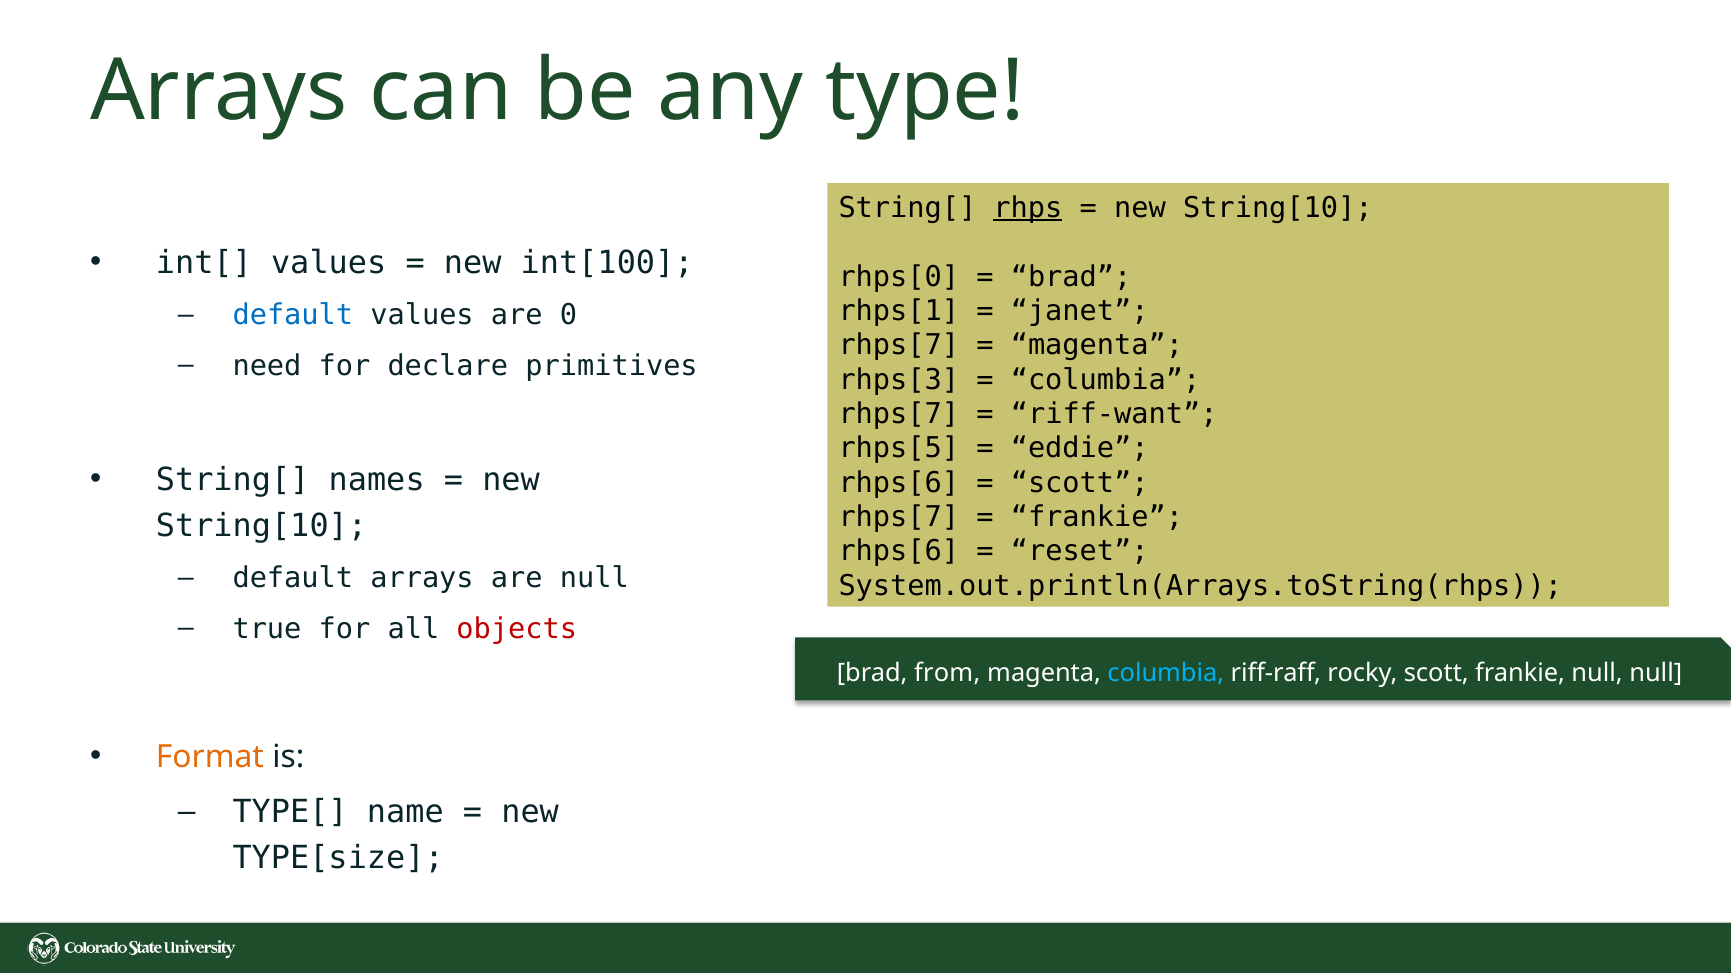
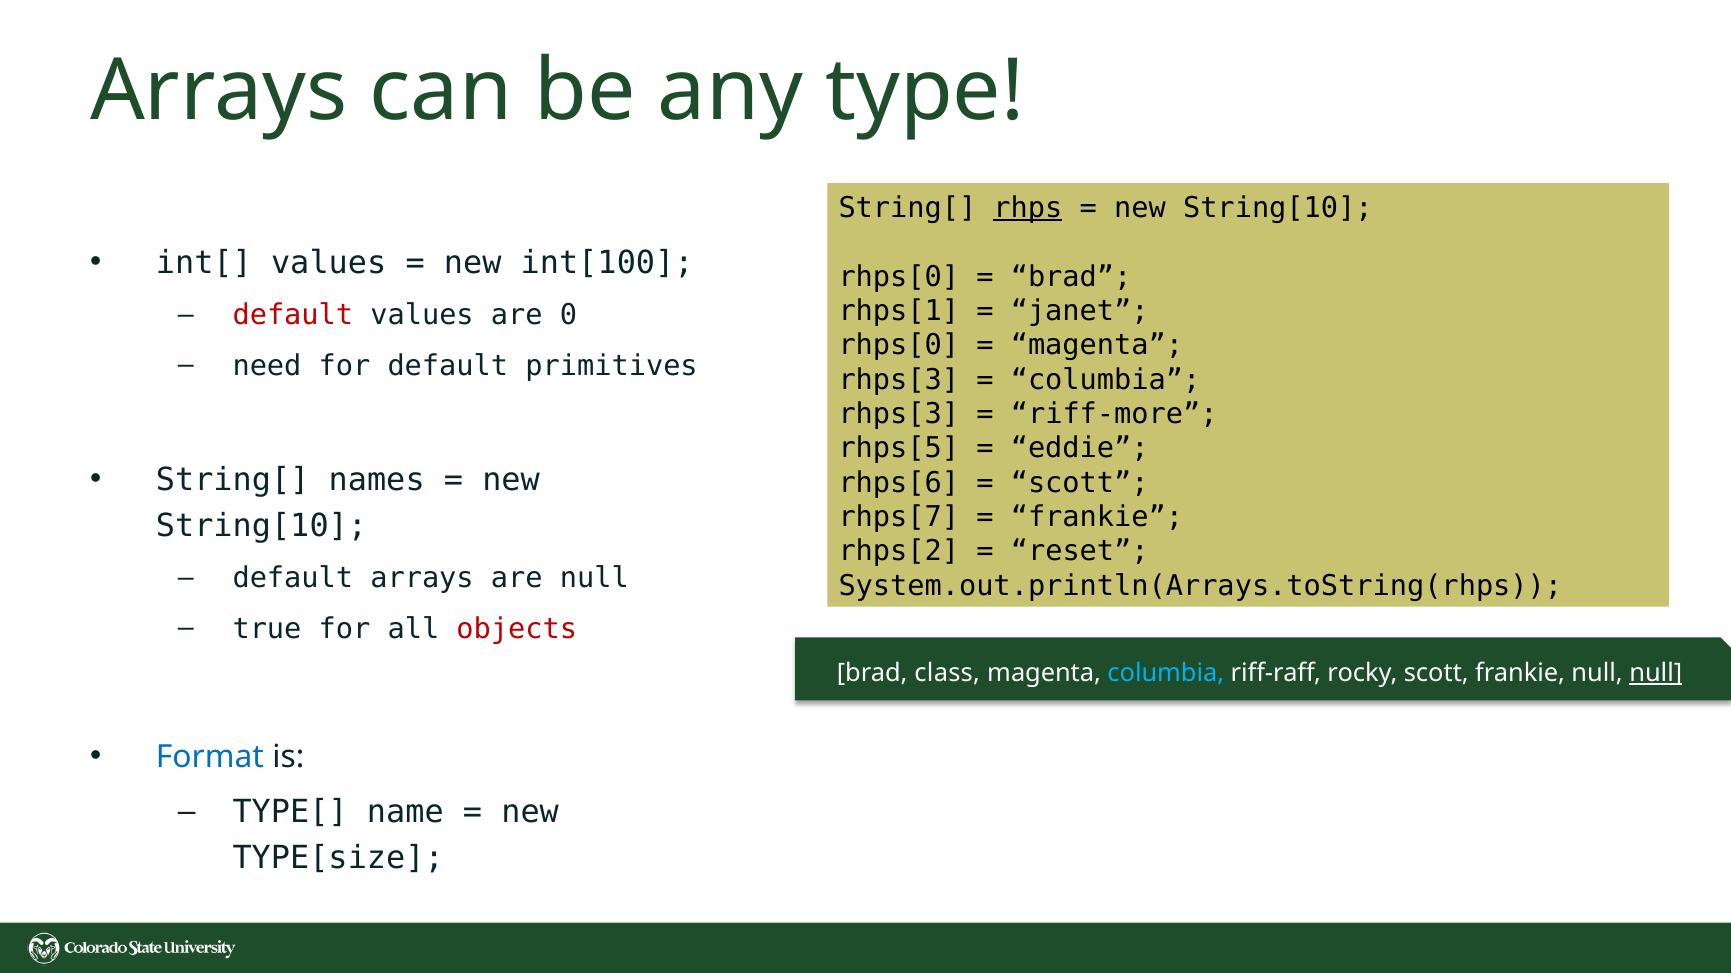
default at (293, 315) colour: blue -> red
rhps[7 at (899, 346): rhps[7 -> rhps[0
for declare: declare -> default
rhps[7 at (899, 414): rhps[7 -> rhps[3
riff-want: riff-want -> riff-more
rhps[6 at (899, 552): rhps[6 -> rhps[2
from: from -> class
null at (1656, 674) underline: none -> present
Format colour: orange -> blue
